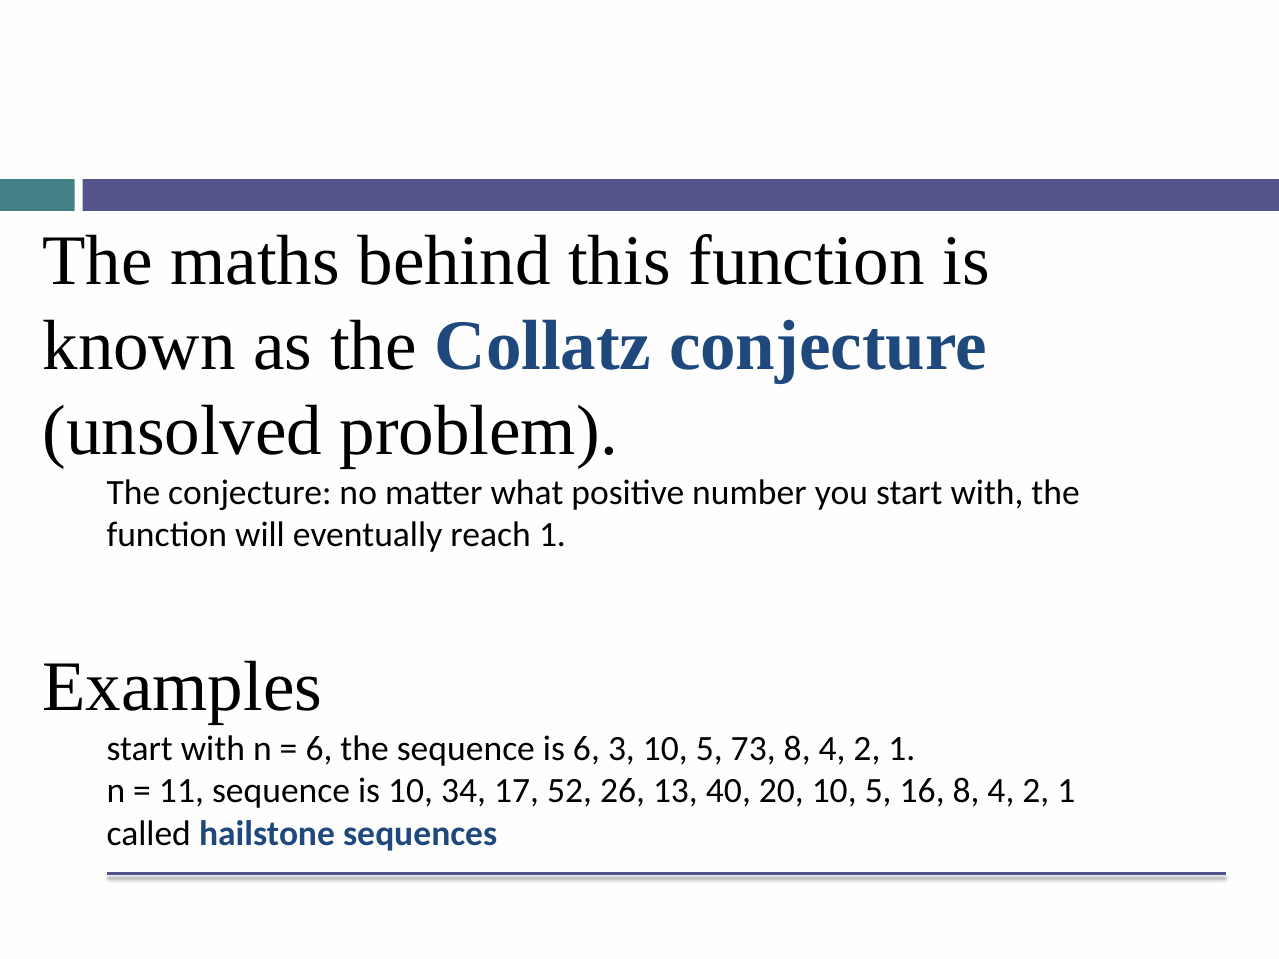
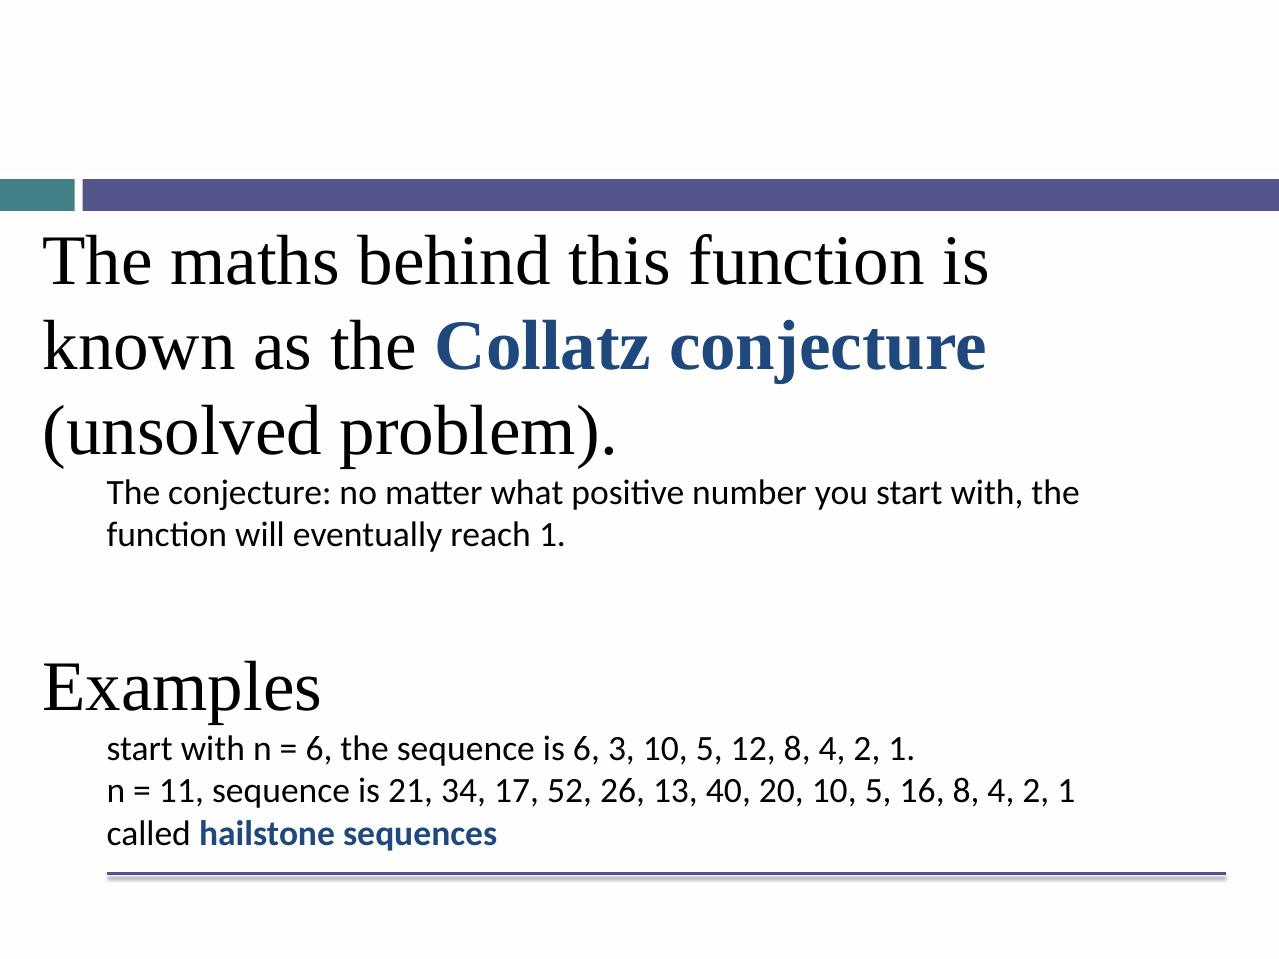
73: 73 -> 12
is 10: 10 -> 21
